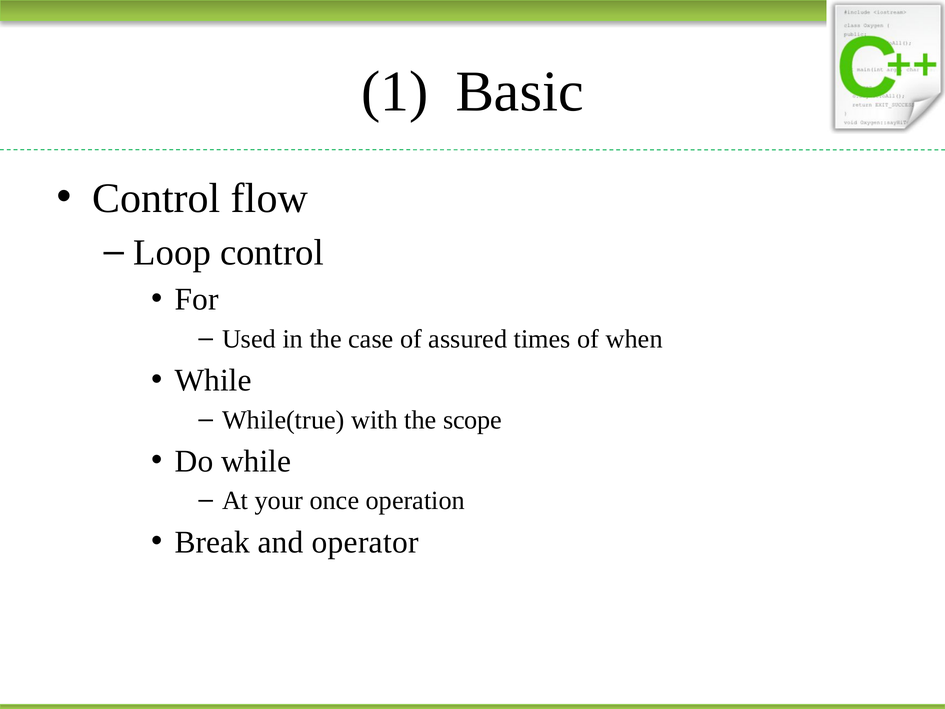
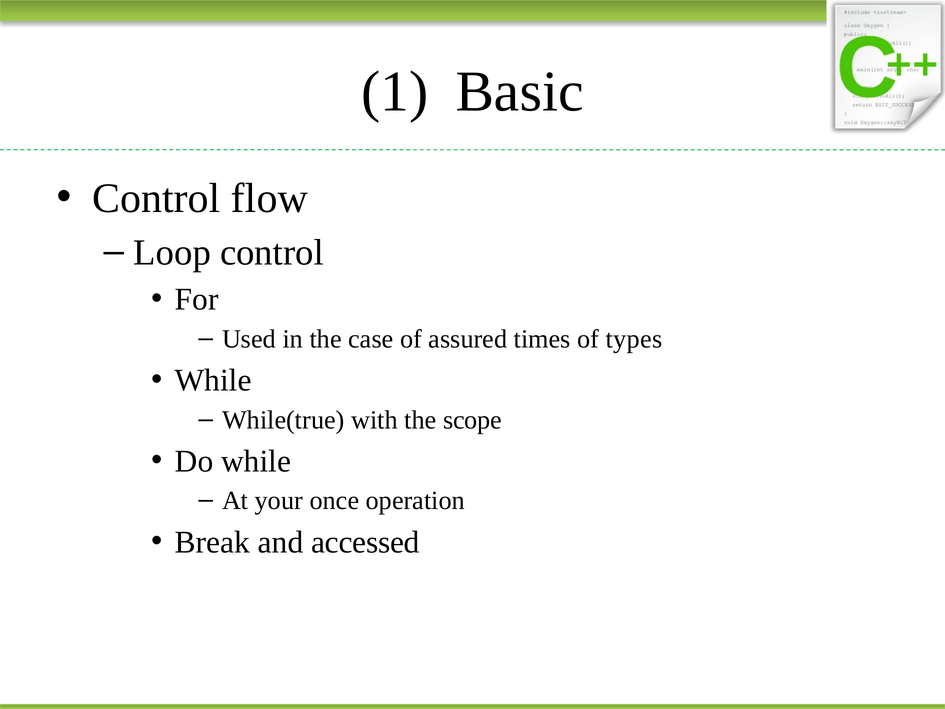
when: when -> types
operator: operator -> accessed
